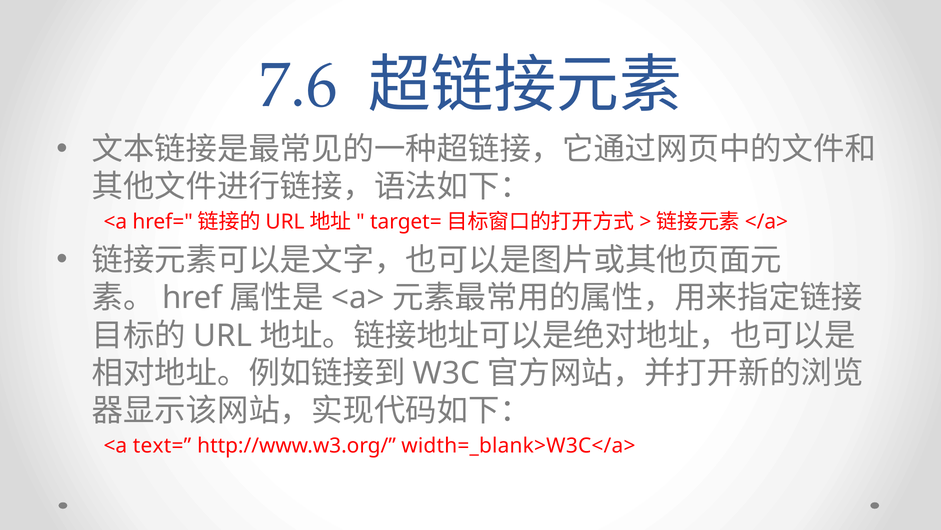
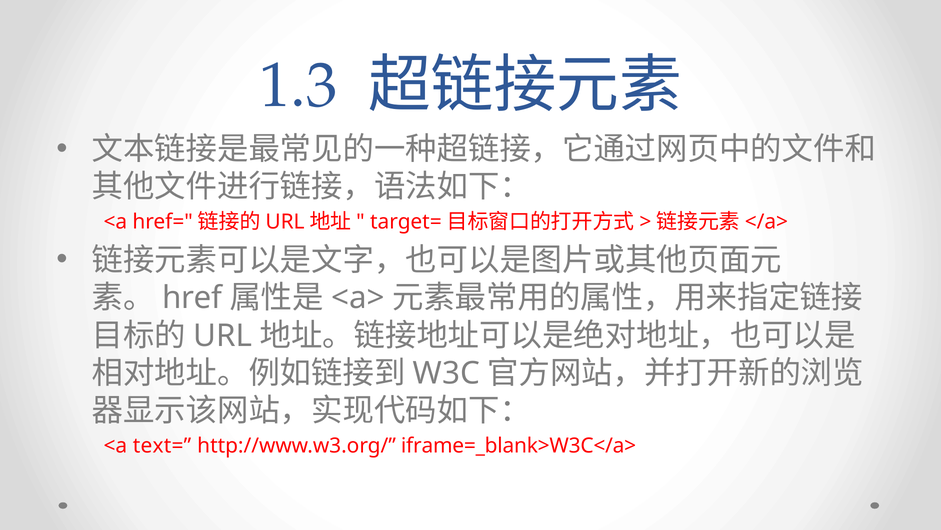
7.6: 7.6 -> 1.3
width=_blank>W3C</a>: width=_blank>W3C</a> -> iframe=_blank>W3C</a>
